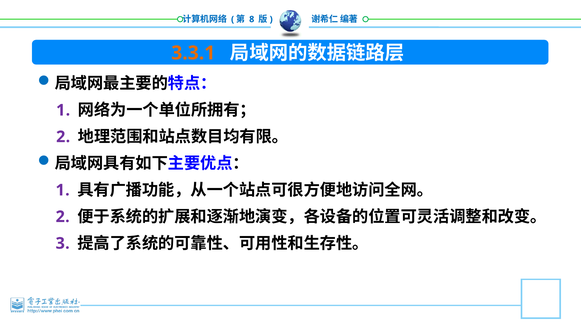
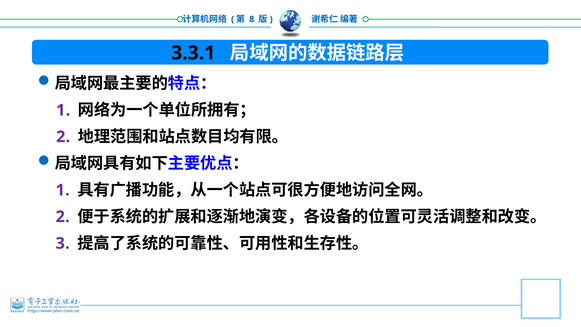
3.3.1 colour: orange -> black
